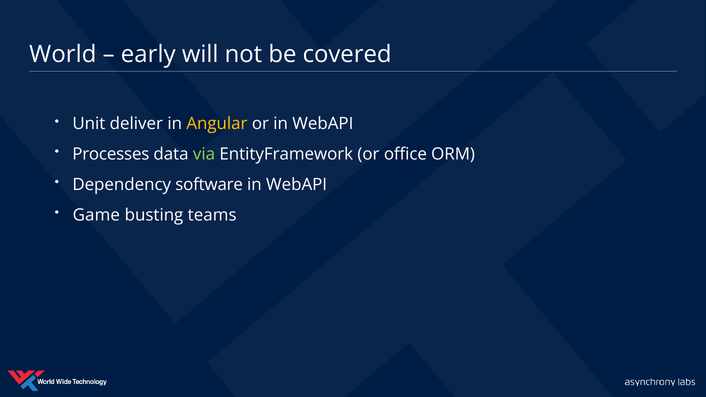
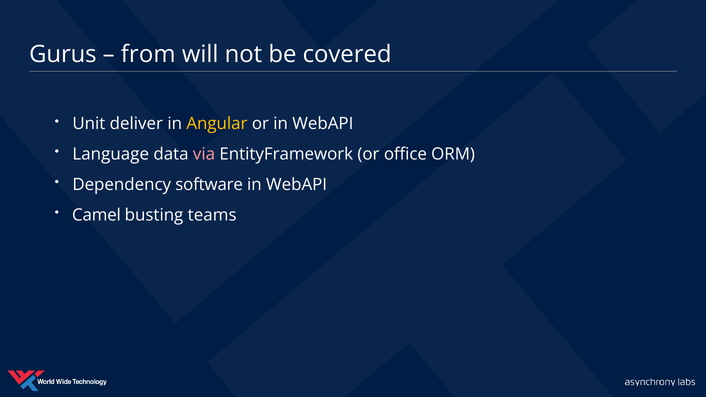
World: World -> Gurus
early: early -> from
Processes: Processes -> Language
via colour: light green -> pink
Game: Game -> Camel
